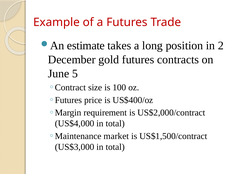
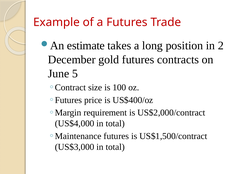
market at (116, 136): market -> futures
